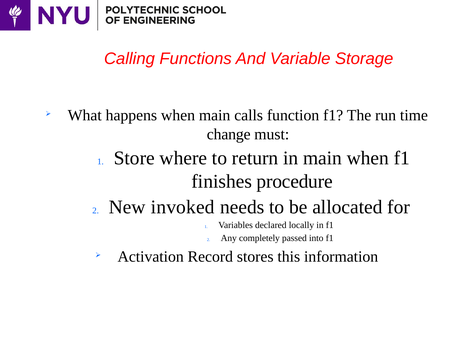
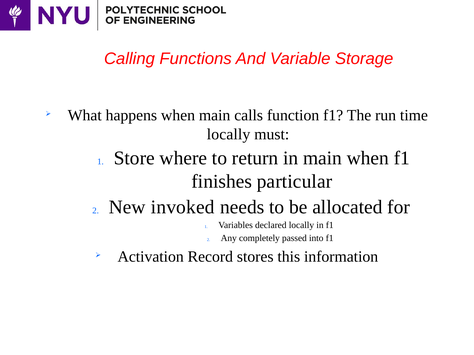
change at (229, 134): change -> locally
procedure: procedure -> particular
